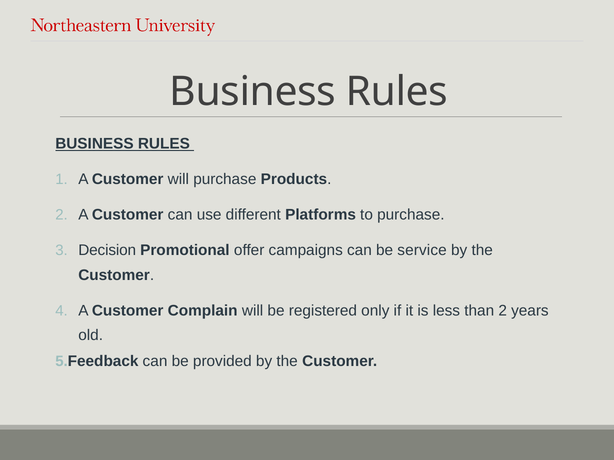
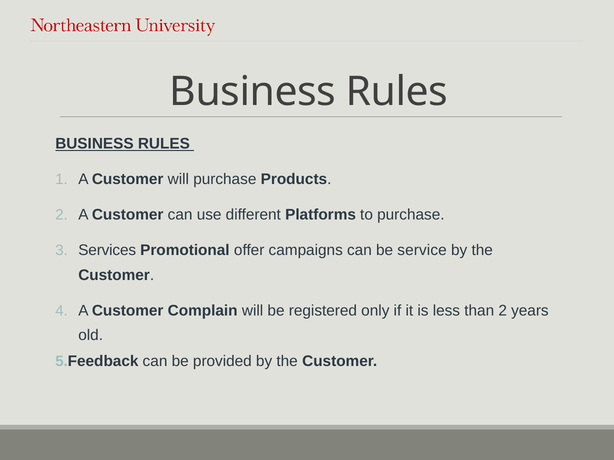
Decision: Decision -> Services
